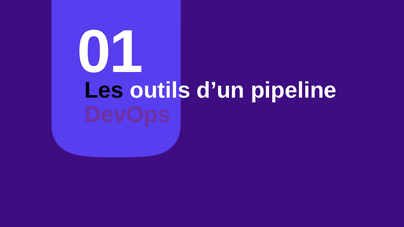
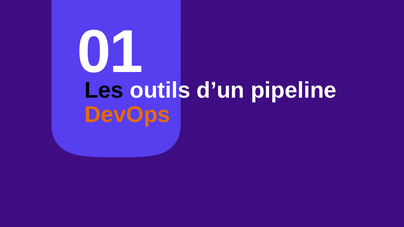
DevOps colour: purple -> orange
